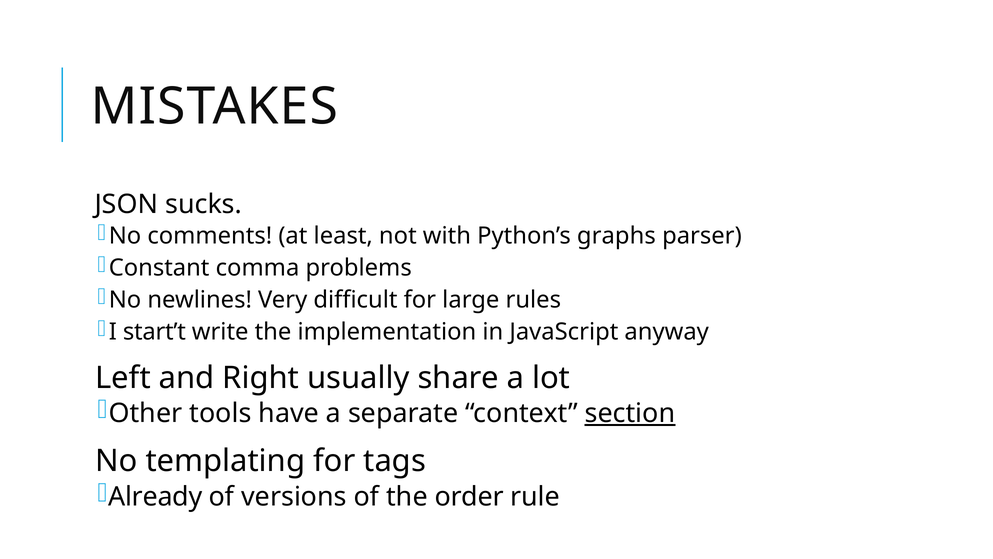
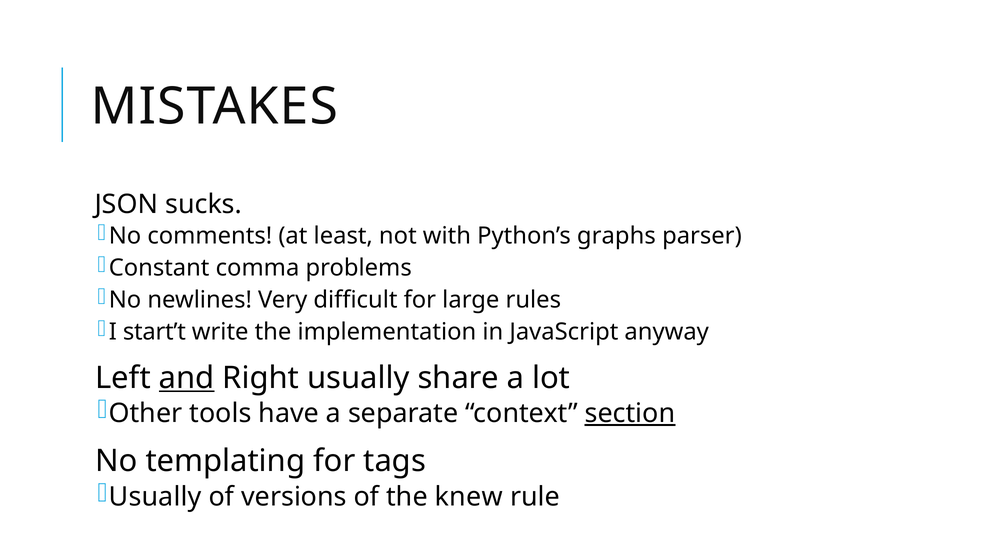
and underline: none -> present
Already at (155, 496): Already -> Usually
order: order -> knew
